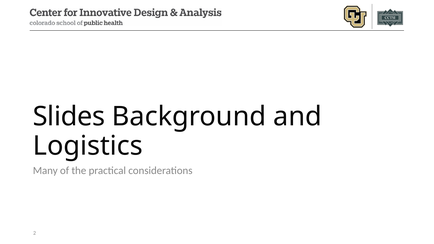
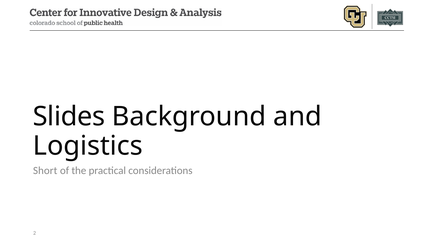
Many: Many -> Short
